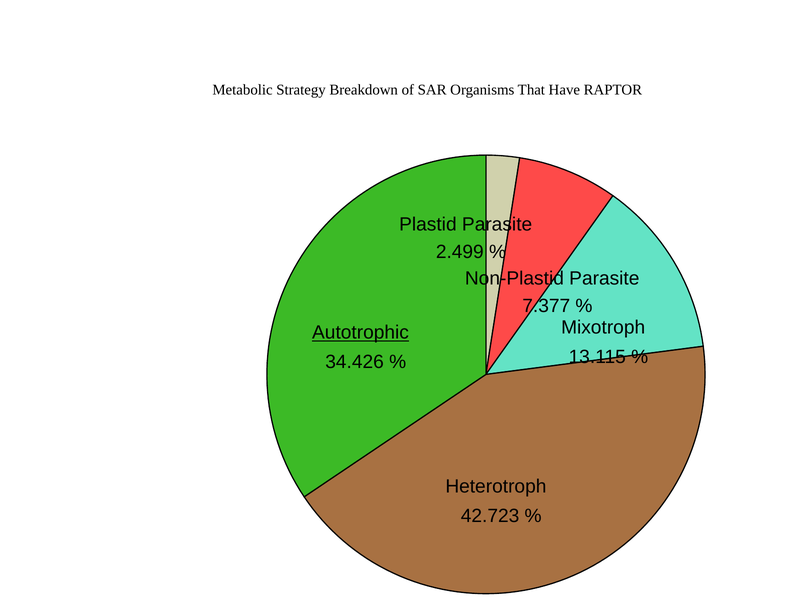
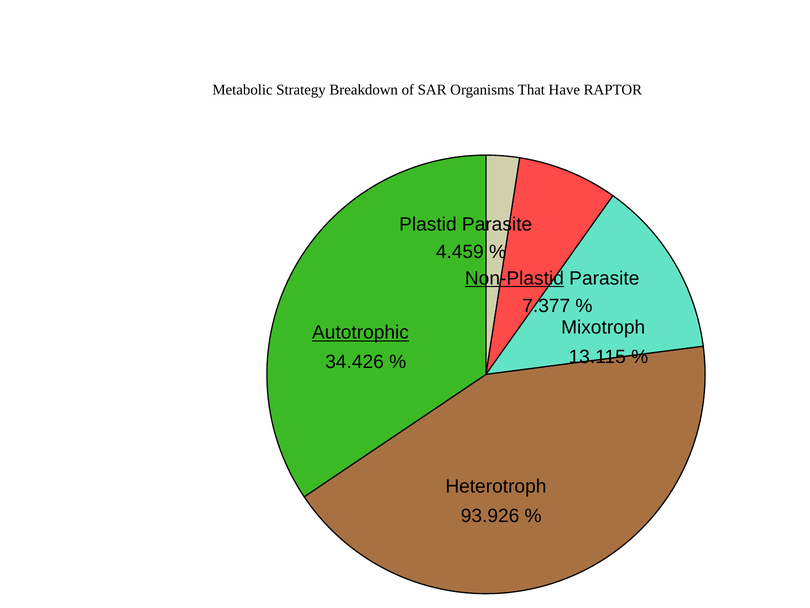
2.499: 2.499 -> 4.459
Non-Plastid underline: none -> present
42.723: 42.723 -> 93.926
